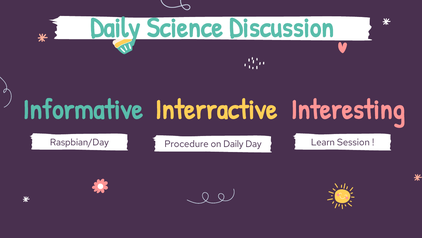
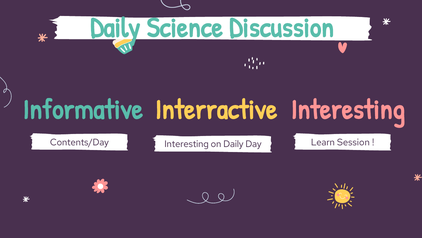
Raspbian/Day: Raspbian/Day -> Contents/Day
Procedure at (186, 144): Procedure -> Interesting
